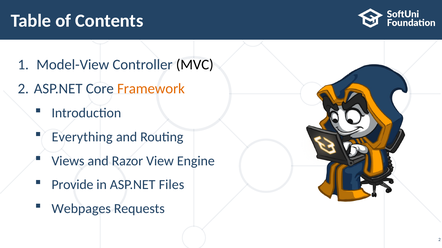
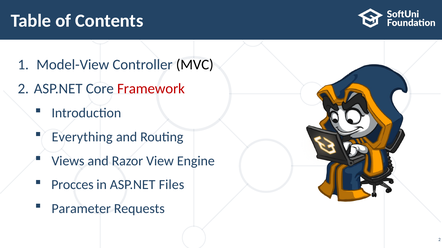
Framework colour: orange -> red
Provide: Provide -> Procces
Webpages: Webpages -> Parameter
